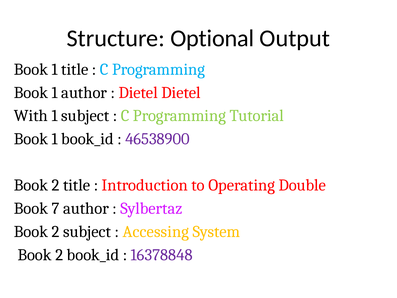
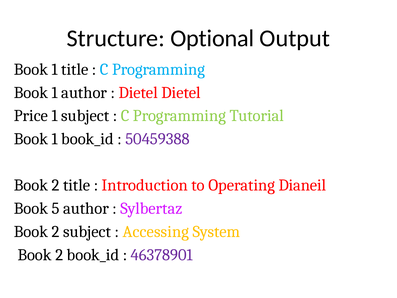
With: With -> Price
46538900: 46538900 -> 50459388
Double: Double -> Dianeil
7: 7 -> 5
16378848: 16378848 -> 46378901
